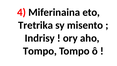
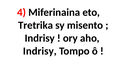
Tompo at (40, 51): Tompo -> Indrisy
